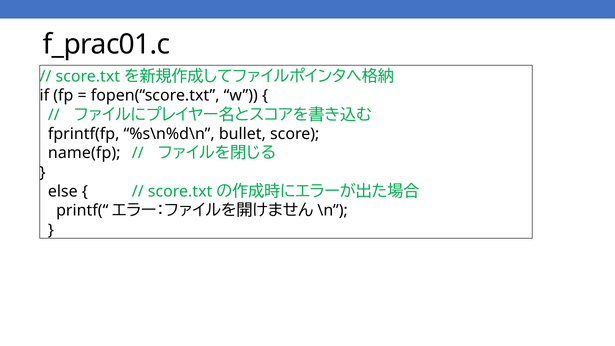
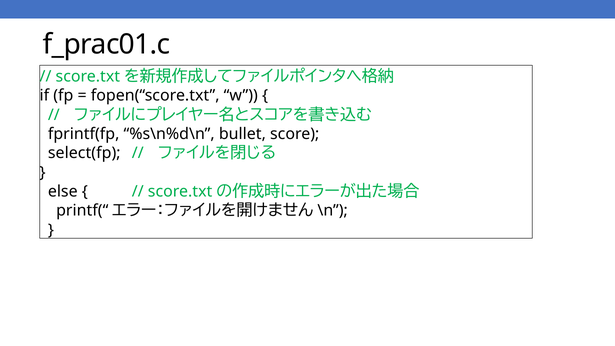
name(fp: name(fp -> select(fp
